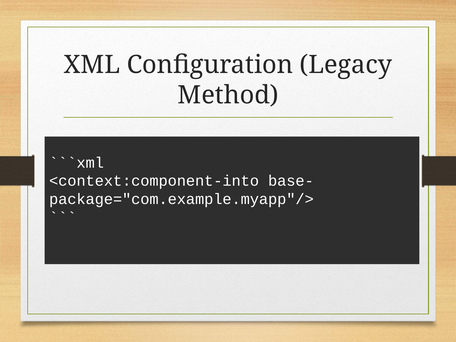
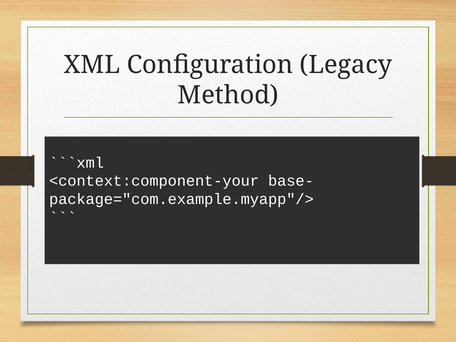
<context:component-into: <context:component-into -> <context:component-your
